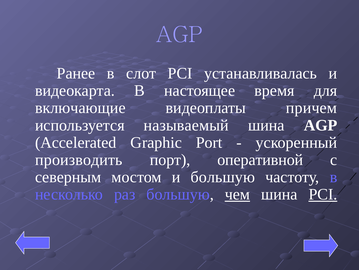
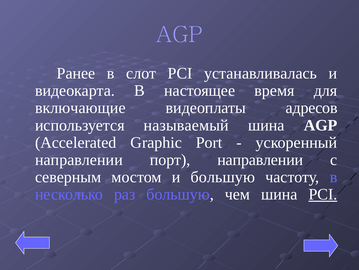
причем: причем -> адресов
производить at (79, 159): производить -> направлении
порт оперативной: оперативной -> направлении
чем underline: present -> none
